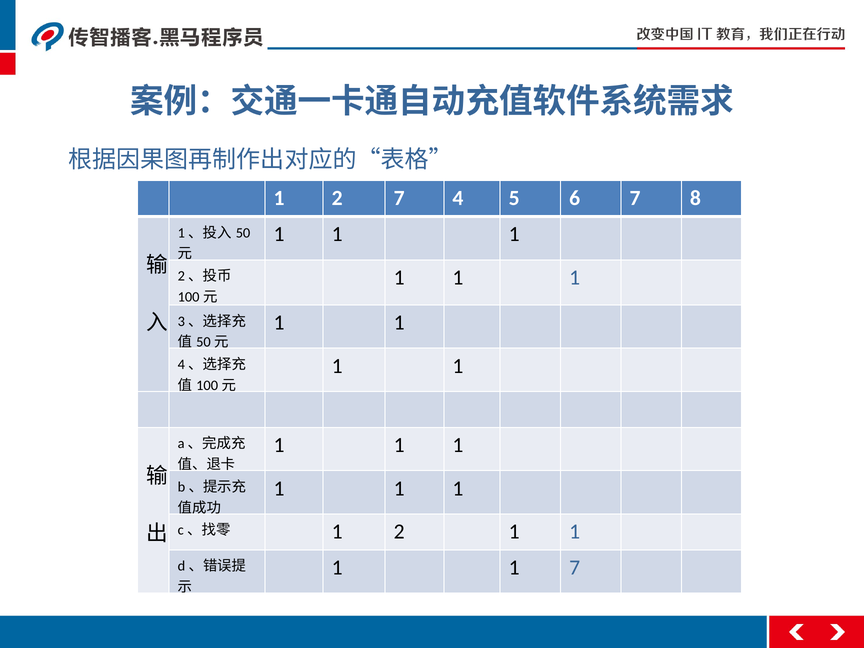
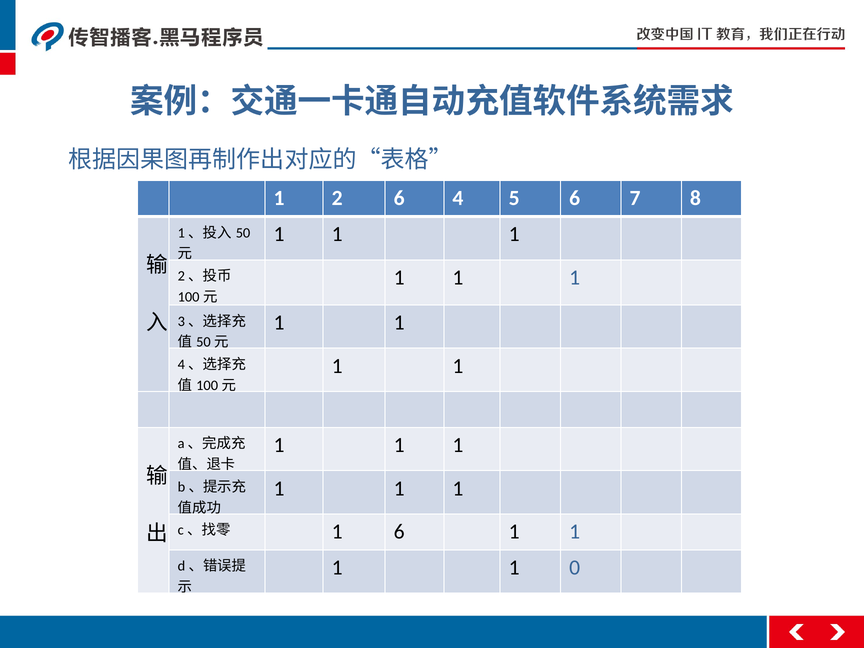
2 7: 7 -> 6
2 at (399, 532): 2 -> 6
1 7: 7 -> 0
